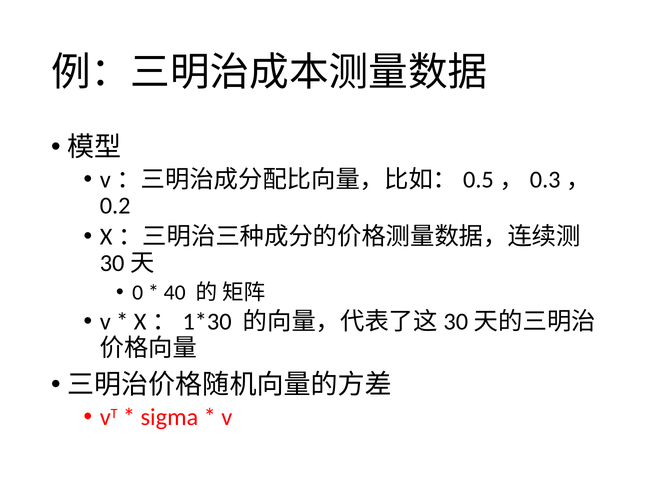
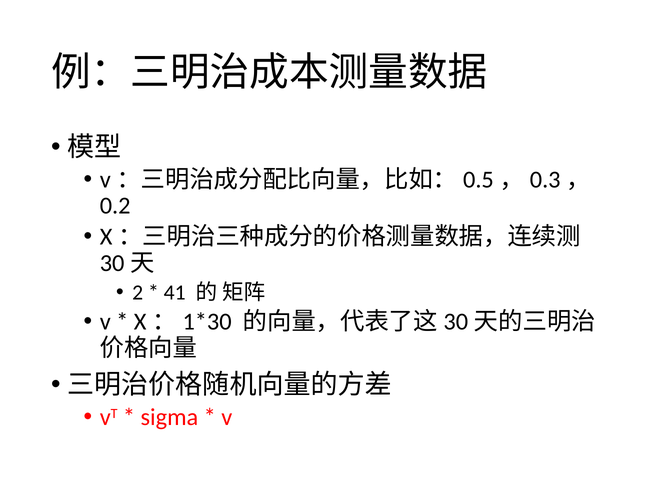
0: 0 -> 2
40: 40 -> 41
